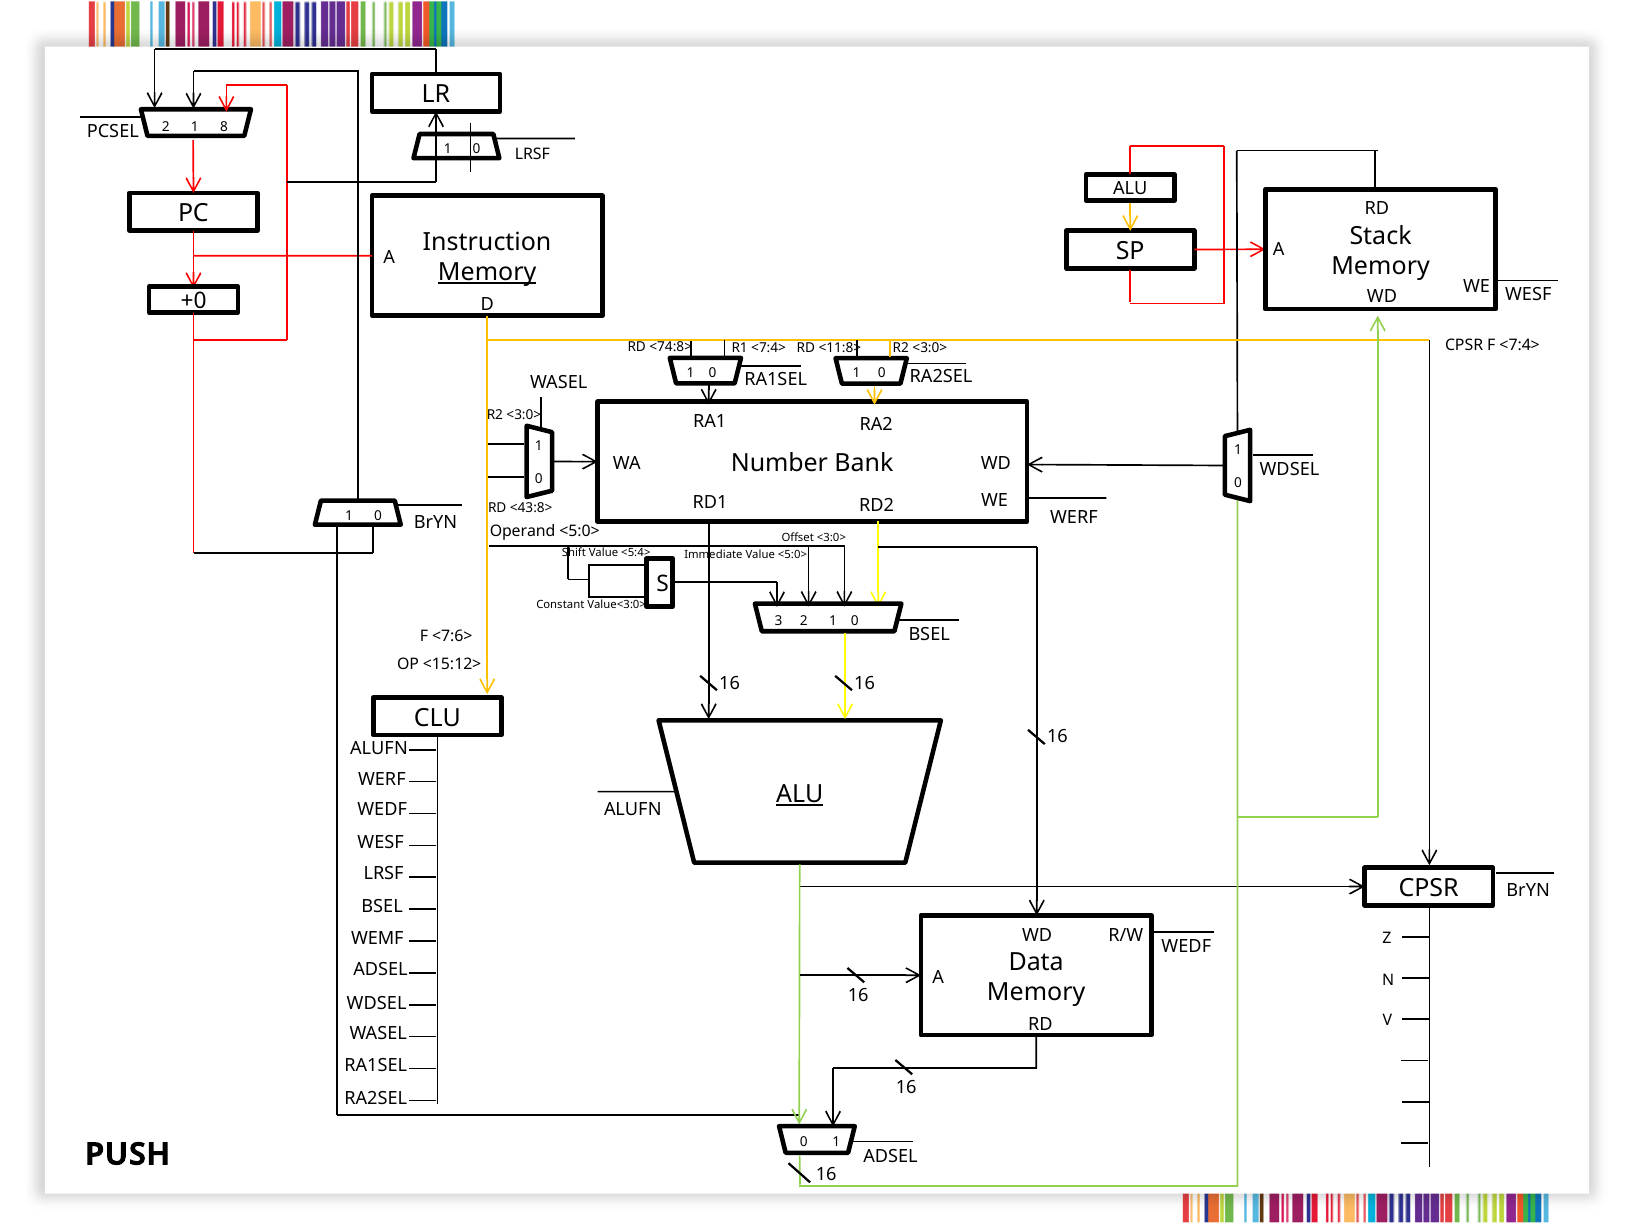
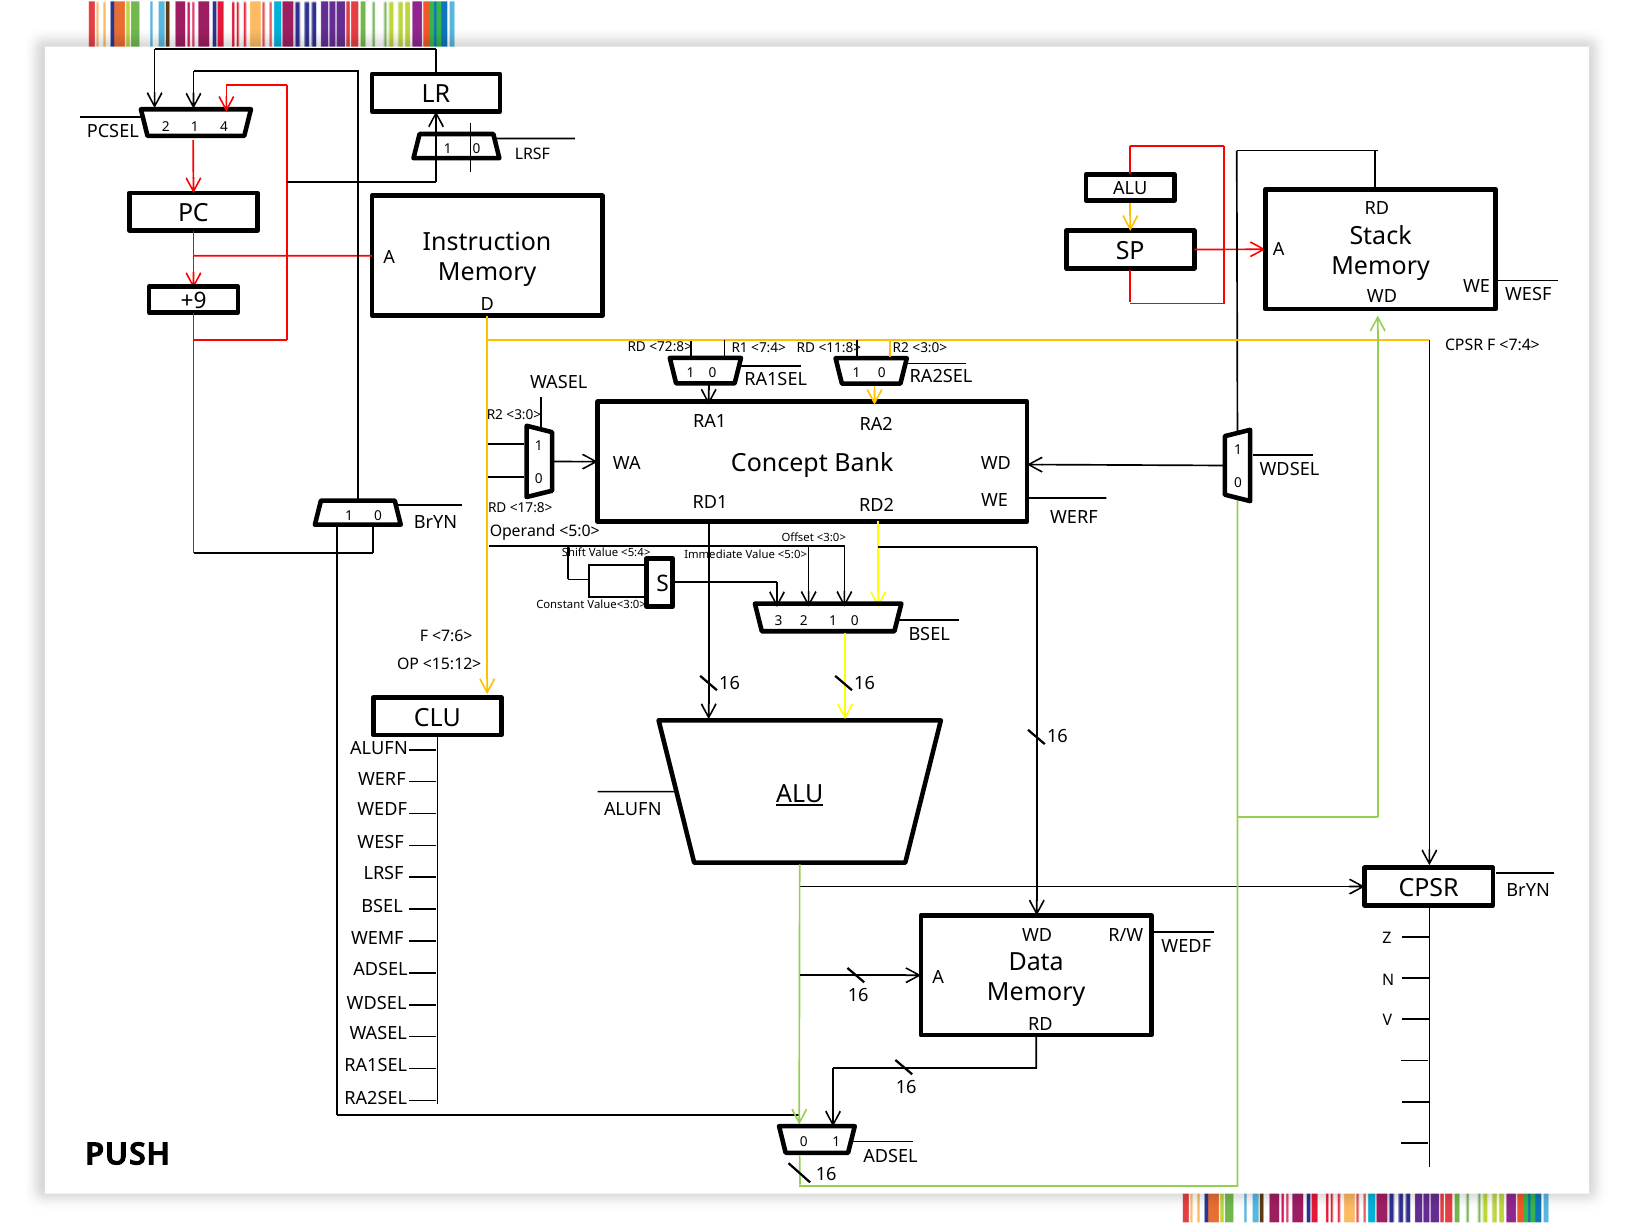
8: 8 -> 4
Memory at (487, 272) underline: present -> none
+0: +0 -> +9
<74:8>: <74:8> -> <72:8>
Number: Number -> Concept
<43:8>: <43:8> -> <17:8>
